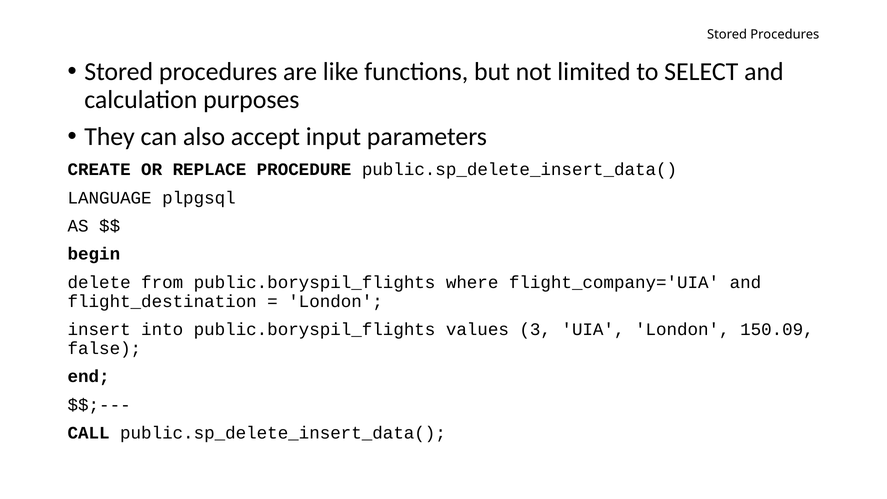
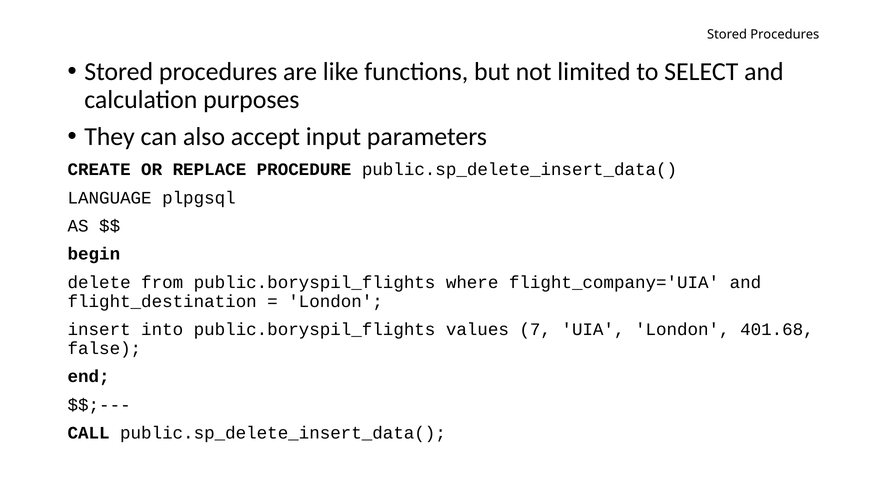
3: 3 -> 7
150.09: 150.09 -> 401.68
